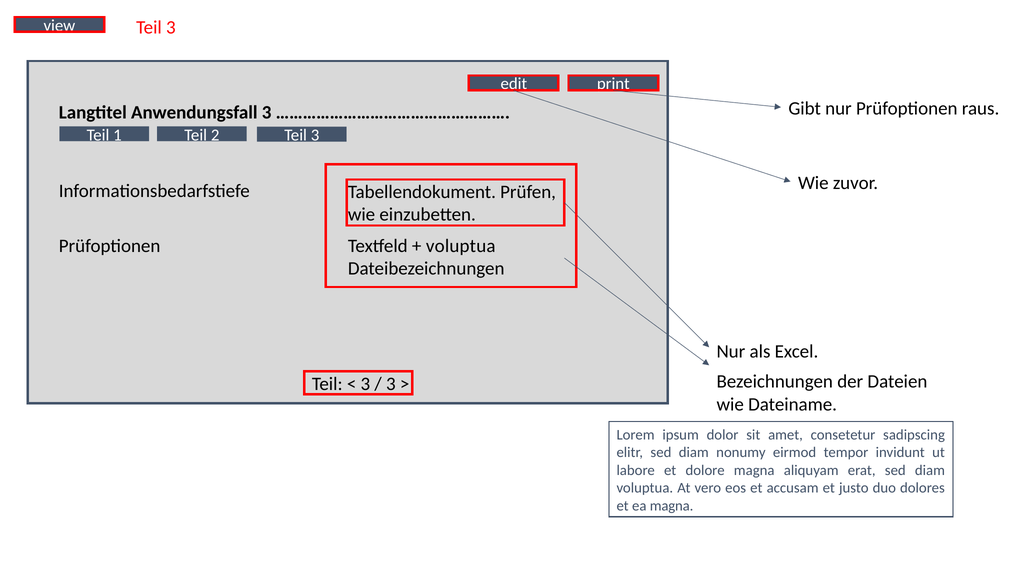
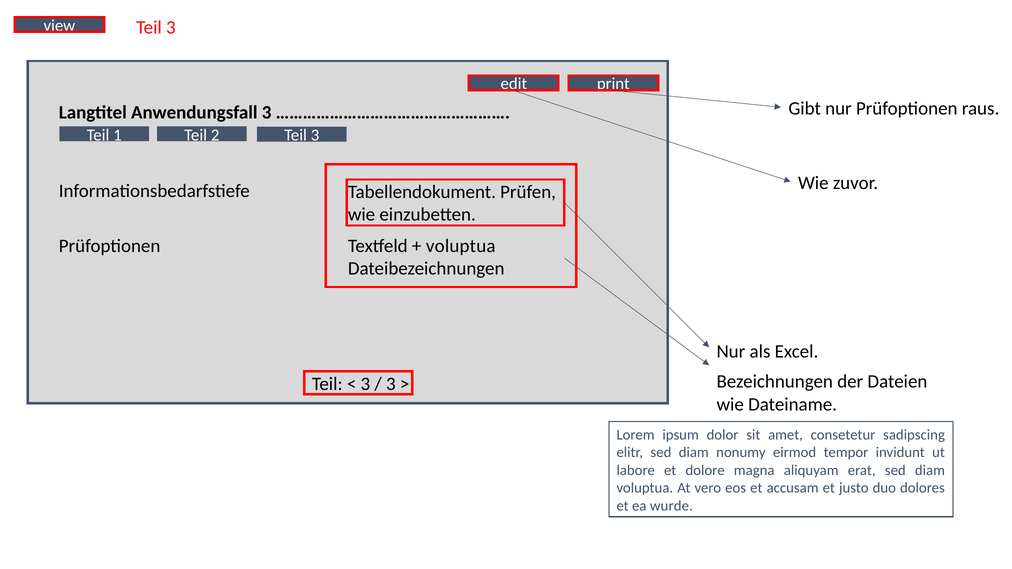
ea magna: magna -> wurde
